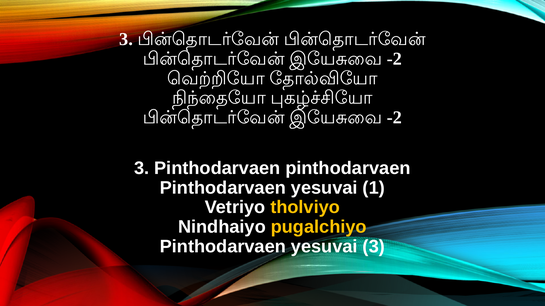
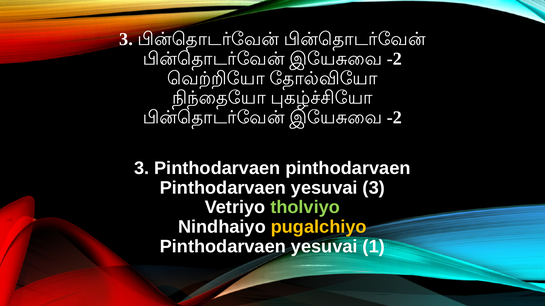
yesuvai 1: 1 -> 3
tholviyo colour: yellow -> light green
yesuvai 3: 3 -> 1
